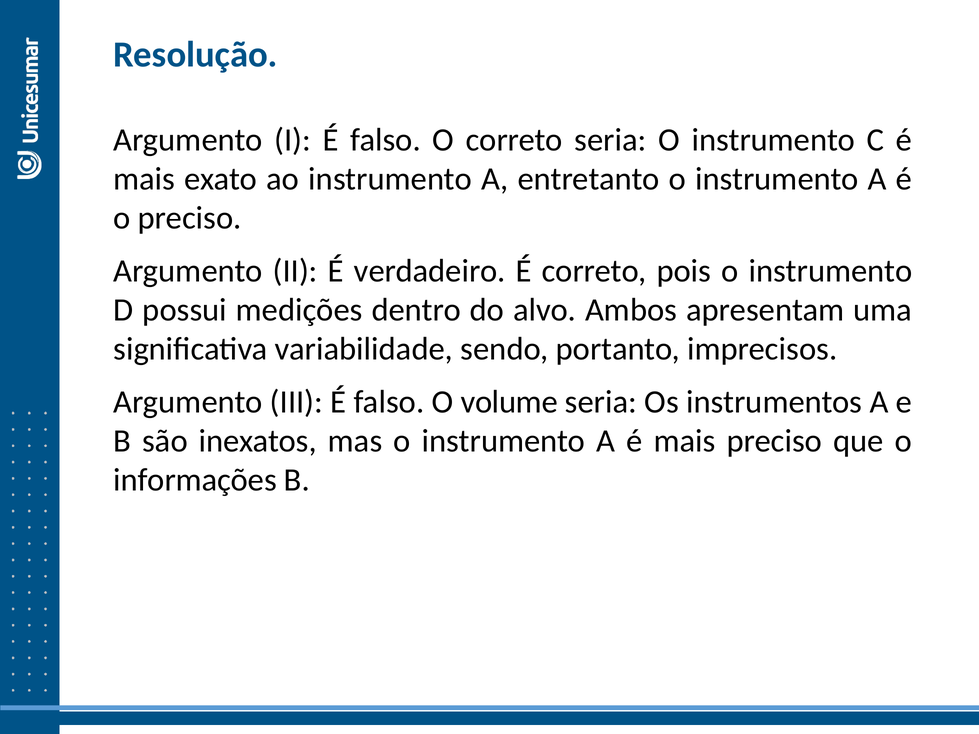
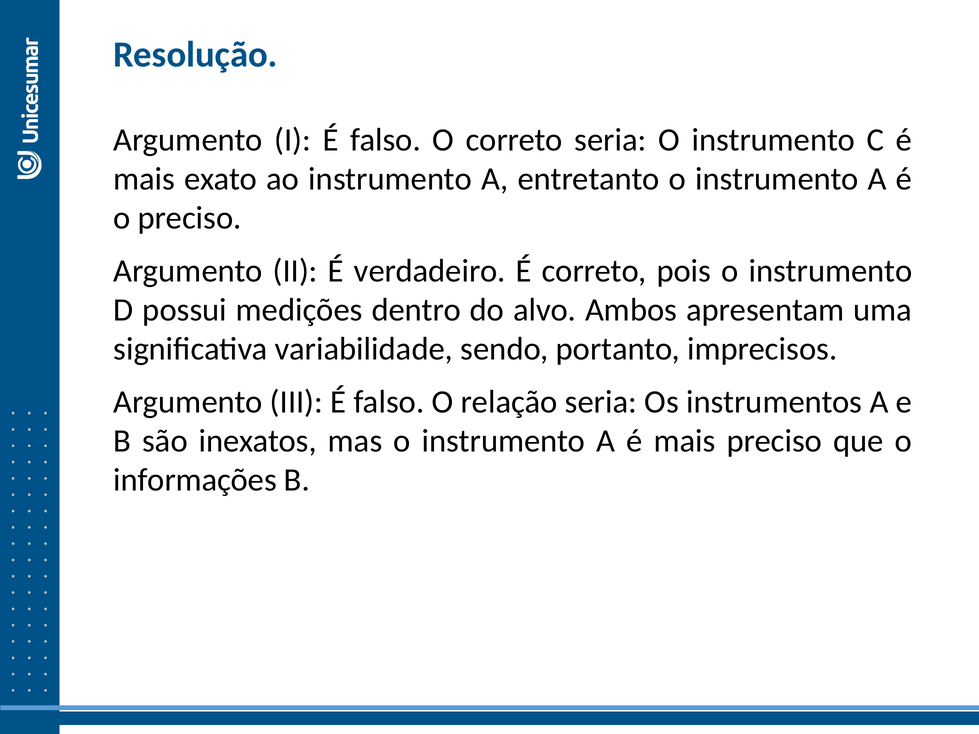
volume: volume -> relação
